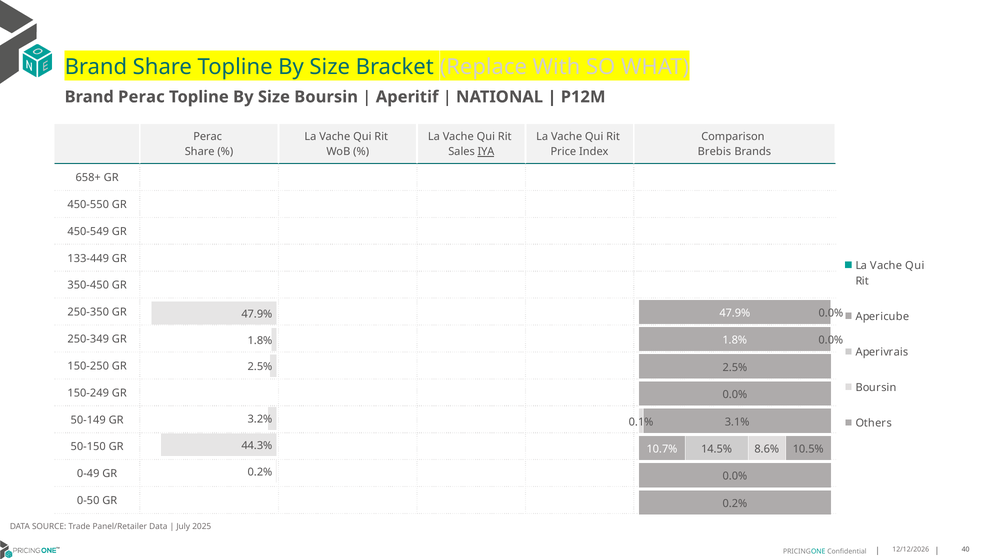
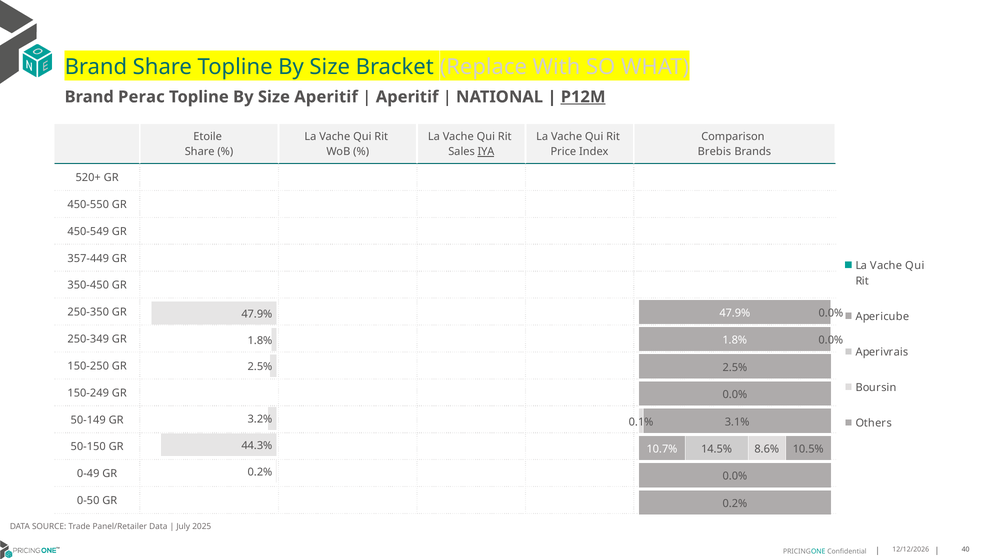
Size Boursin: Boursin -> Aperitif
P12M underline: none -> present
Perac at (208, 137): Perac -> Etoile
658+: 658+ -> 520+
133-449: 133-449 -> 357-449
